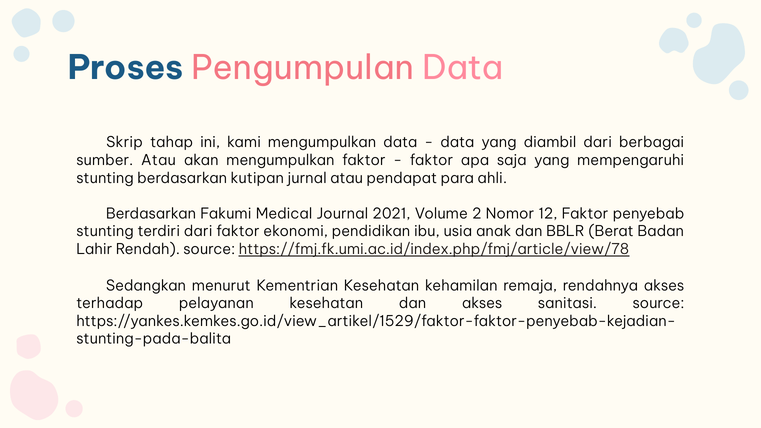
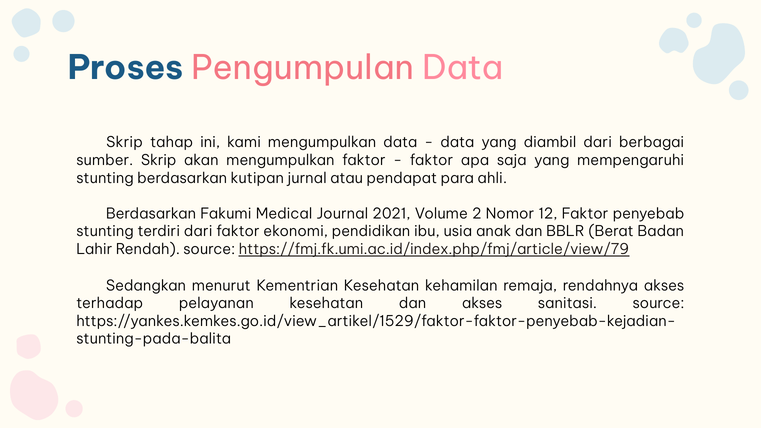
sumber Atau: Atau -> Skrip
https://fmj.fk.umi.ac.id/index.php/fmj/article/view/78: https://fmj.fk.umi.ac.id/index.php/fmj/article/view/78 -> https://fmj.fk.umi.ac.id/index.php/fmj/article/view/79
